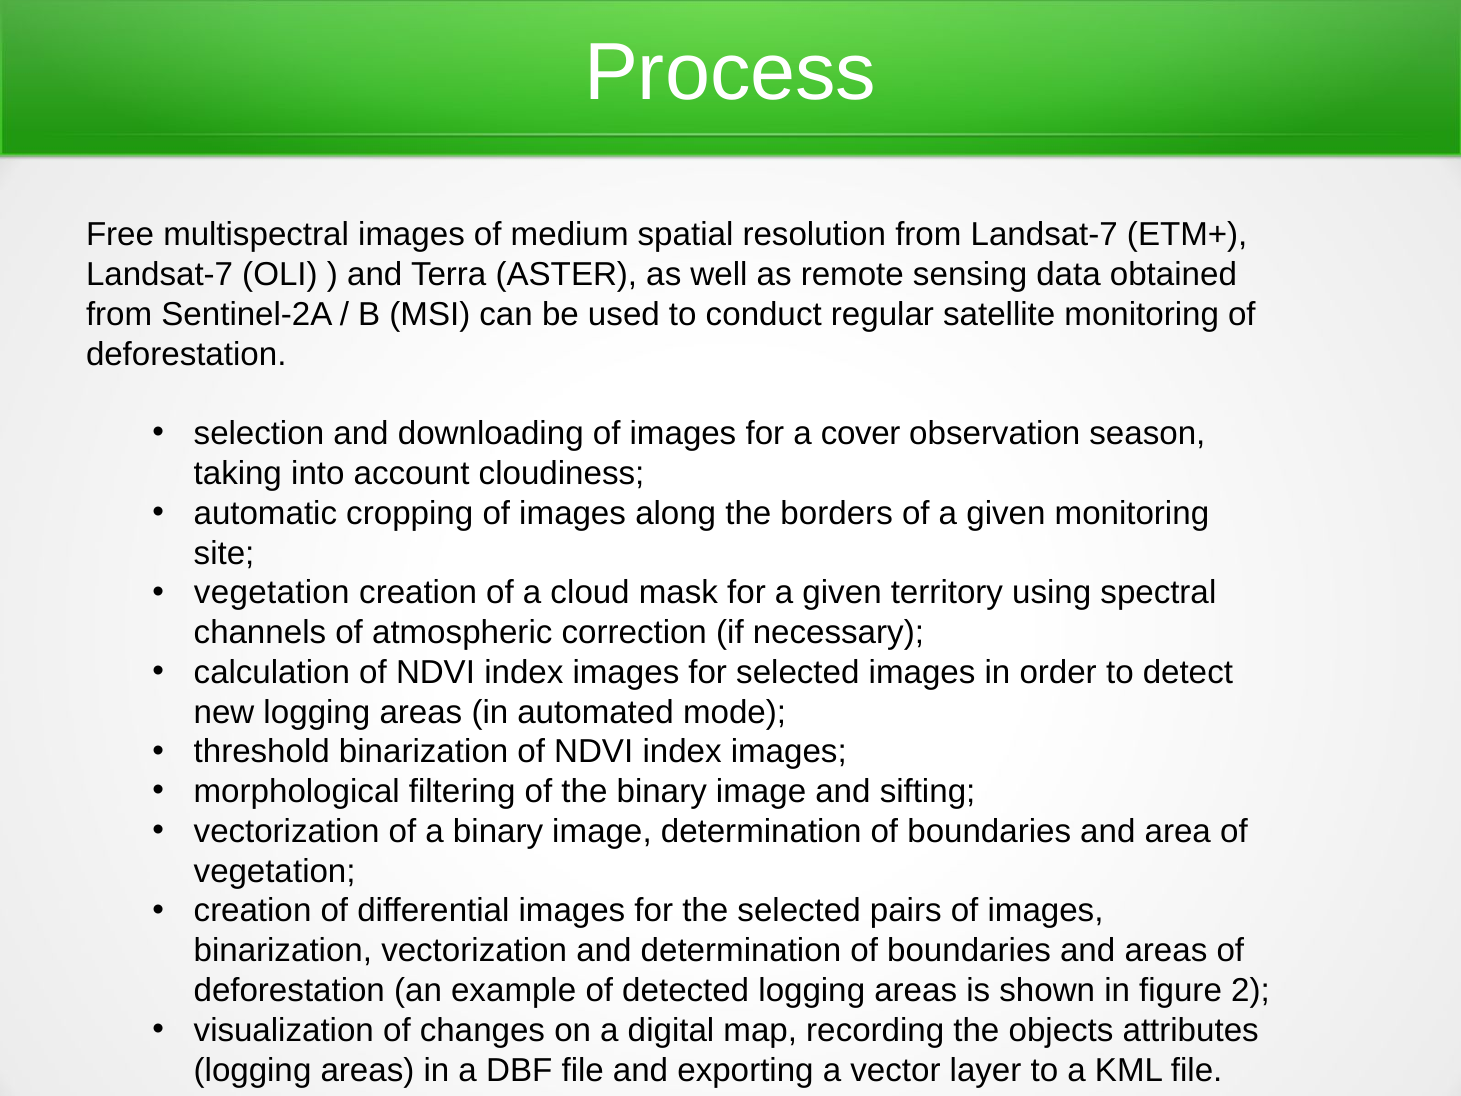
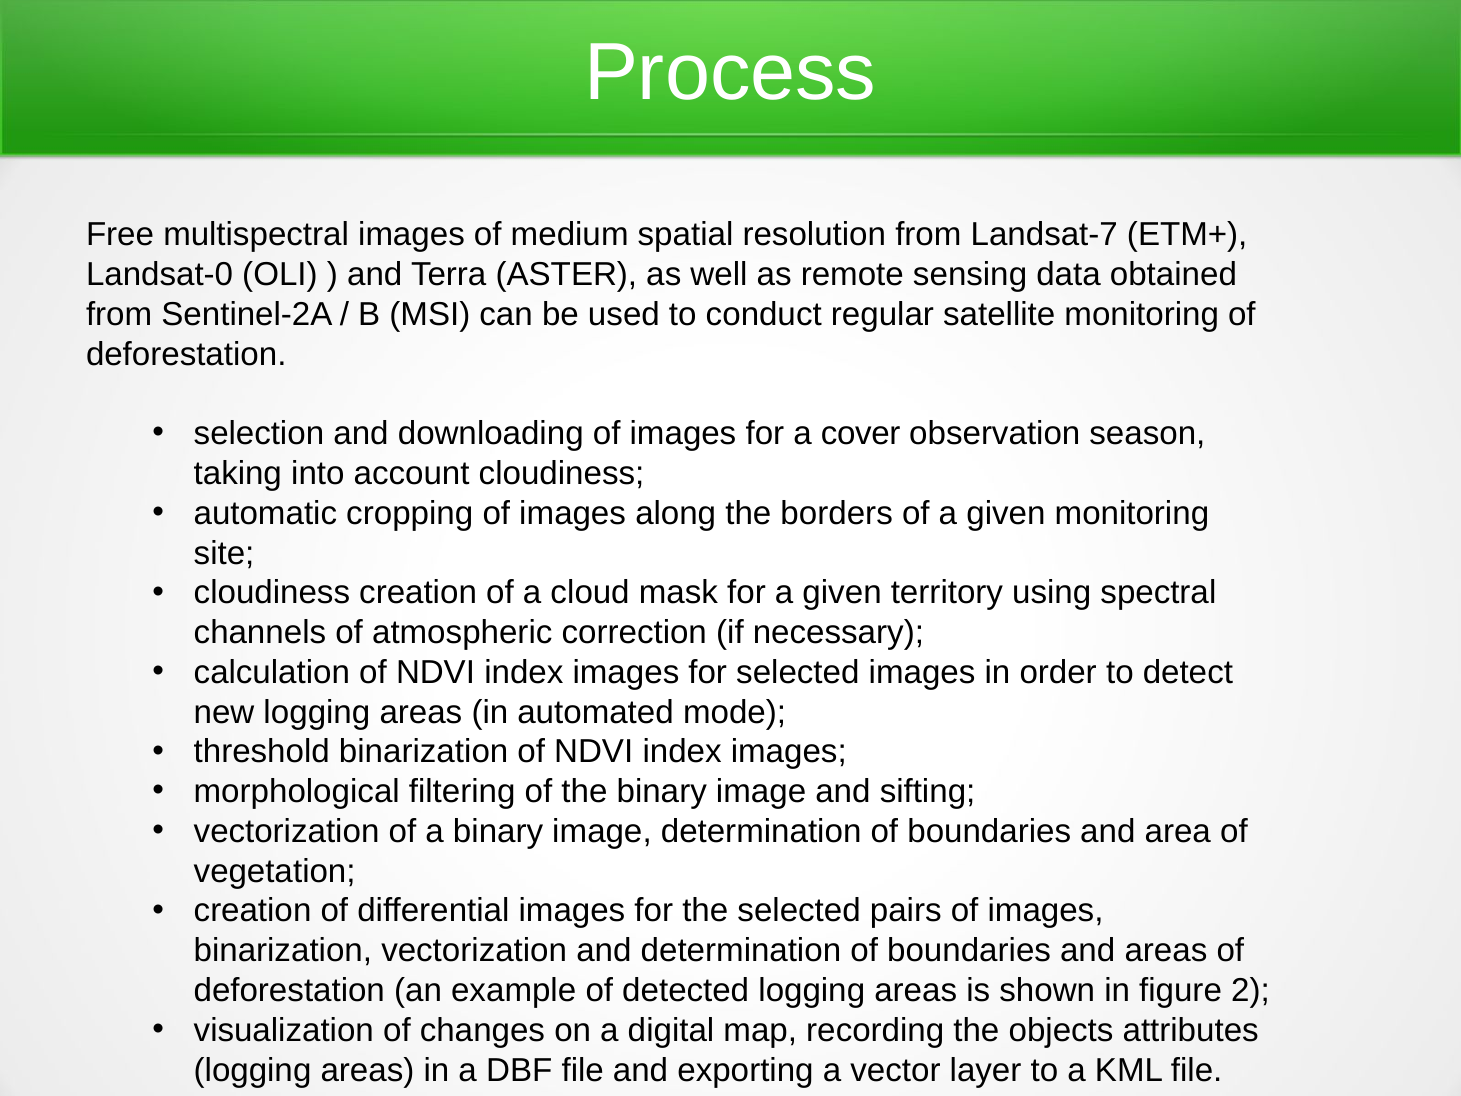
Landsat-7 at (160, 275): Landsat-7 -> Landsat-0
vegetation at (272, 593): vegetation -> cloudiness
